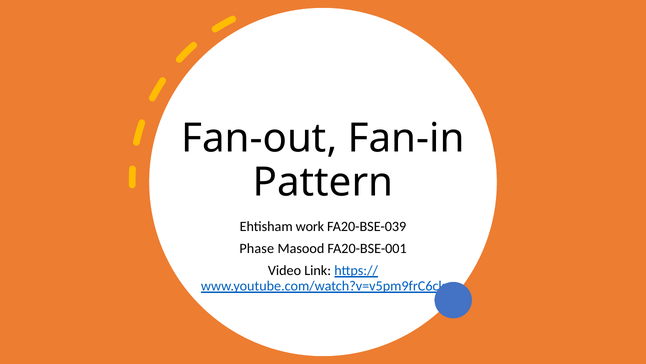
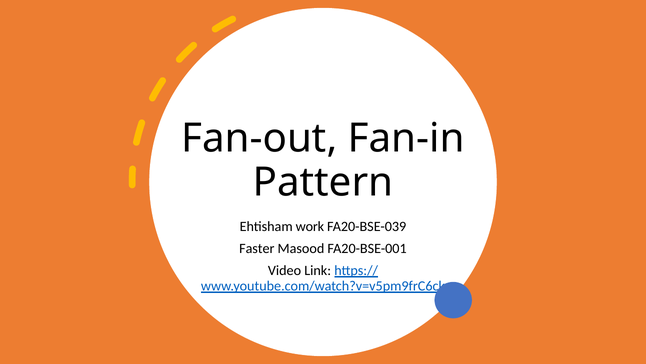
Phase: Phase -> Faster
